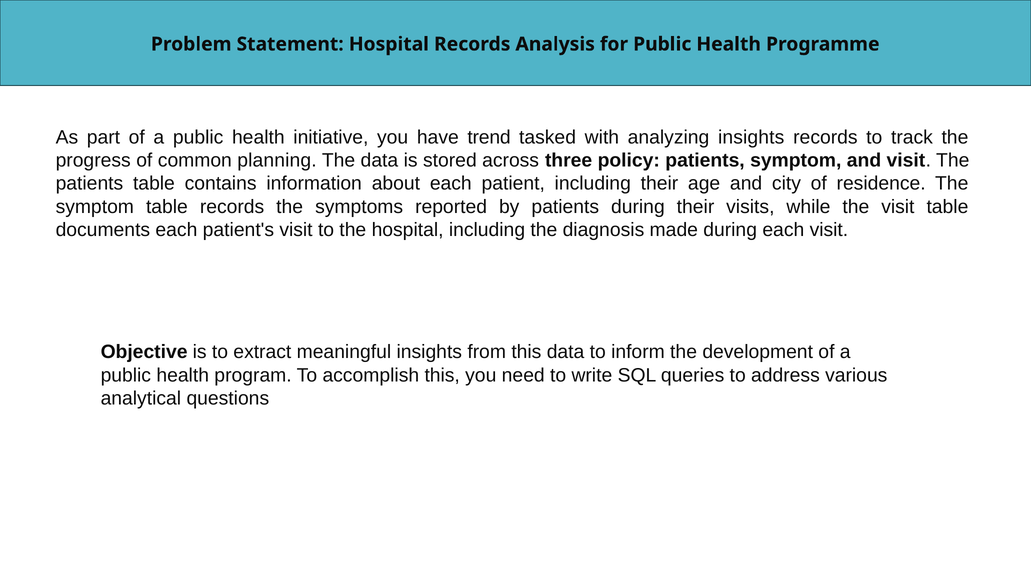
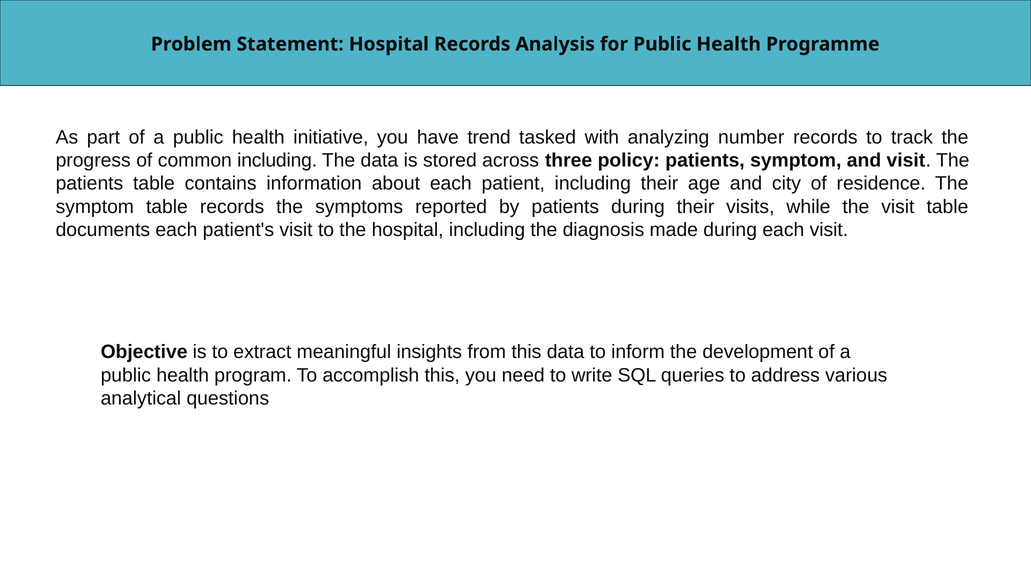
analyzing insights: insights -> number
common planning: planning -> including
